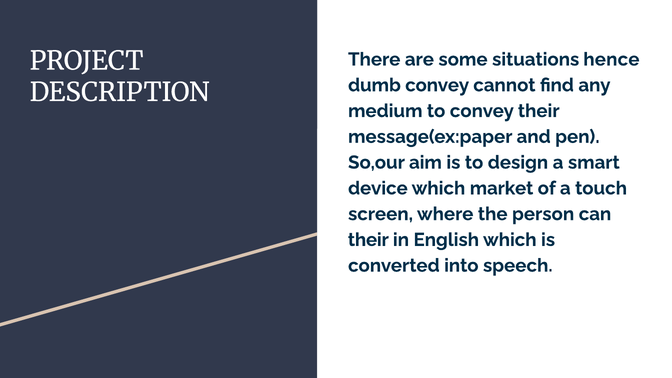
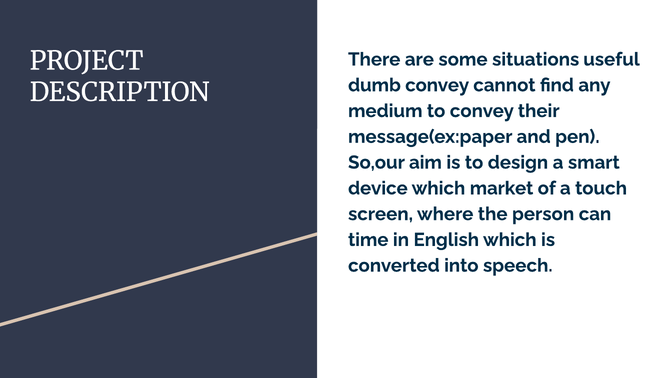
hence: hence -> useful
their at (368, 240): their -> time
